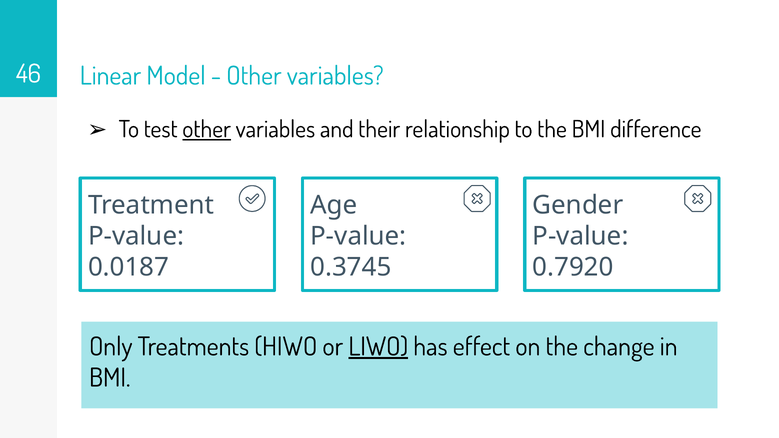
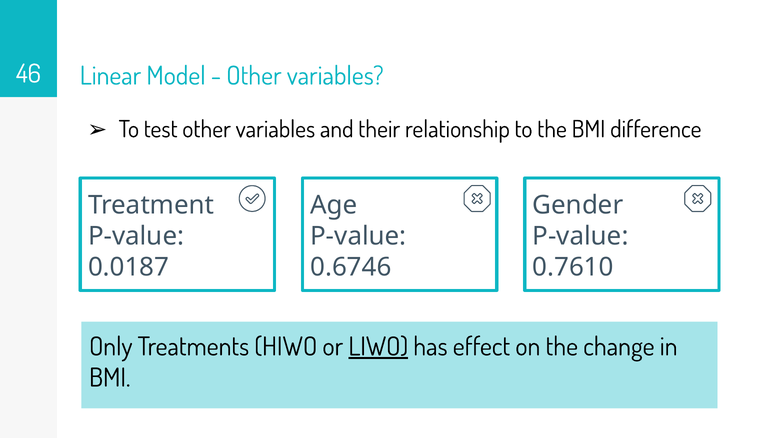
other at (207, 130) underline: present -> none
0.3745: 0.3745 -> 0.6746
0.7920: 0.7920 -> 0.7610
